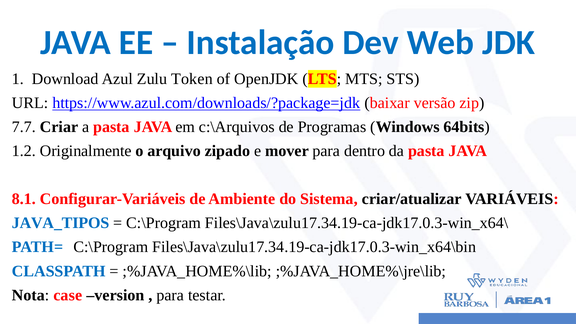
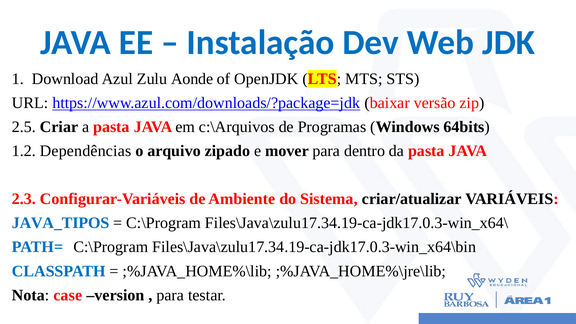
Token: Token -> Aonde
7.7: 7.7 -> 2.5
Originalmente: Originalmente -> Dependências
8.1: 8.1 -> 2.3
